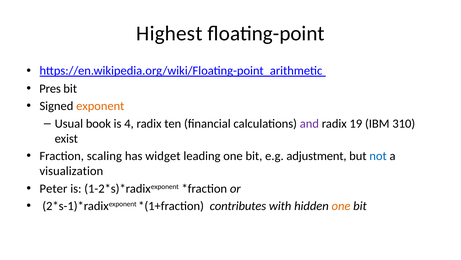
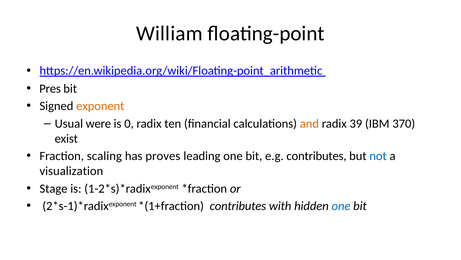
Highest: Highest -> William
book: book -> were
4: 4 -> 0
and colour: purple -> orange
19: 19 -> 39
310: 310 -> 370
widget: widget -> proves
e.g adjustment: adjustment -> contributes
Peter: Peter -> Stage
one at (341, 206) colour: orange -> blue
